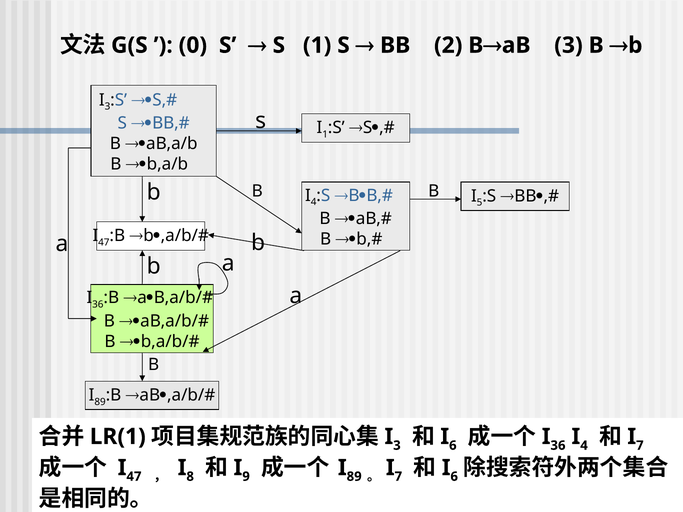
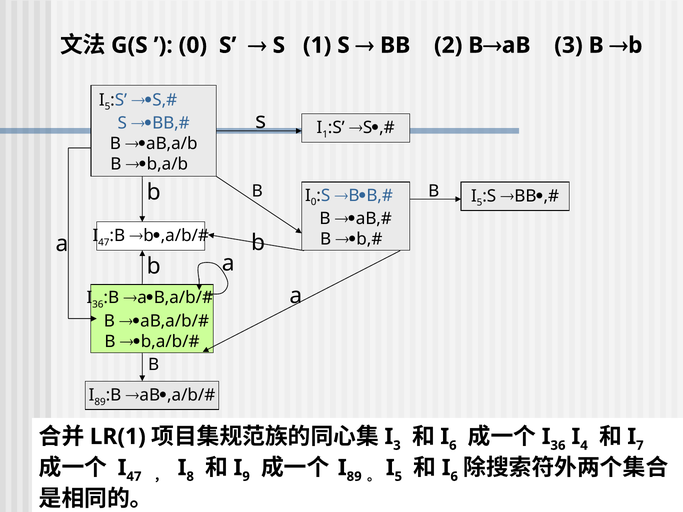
3 at (108, 107): 3 -> 5
4 at (314, 202): 4 -> 0
7 at (398, 477): 7 -> 5
